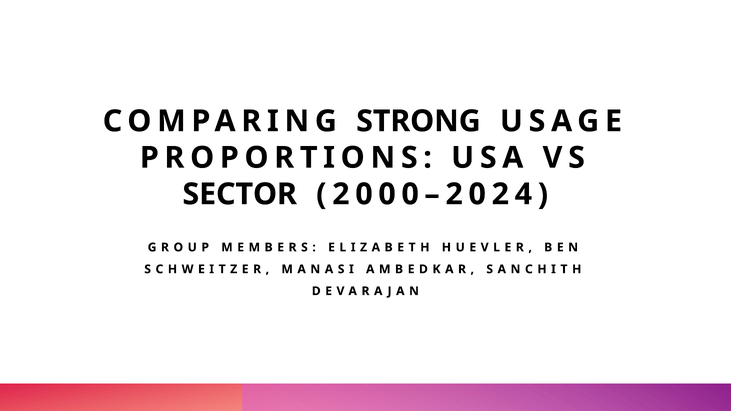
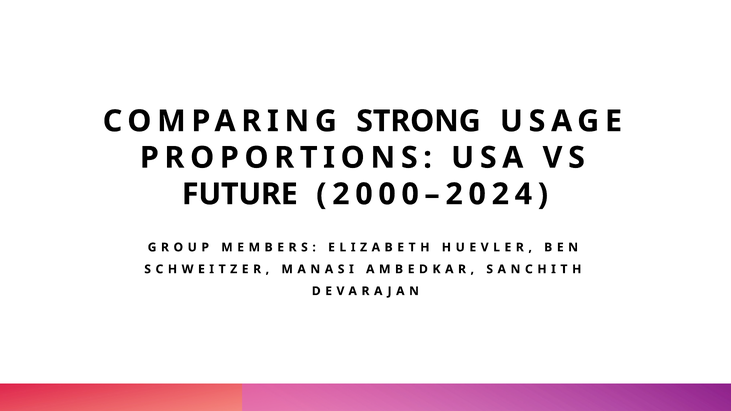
SECTOR: SECTOR -> FUTURE
